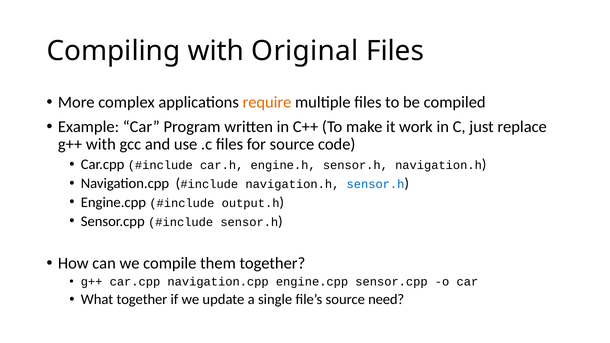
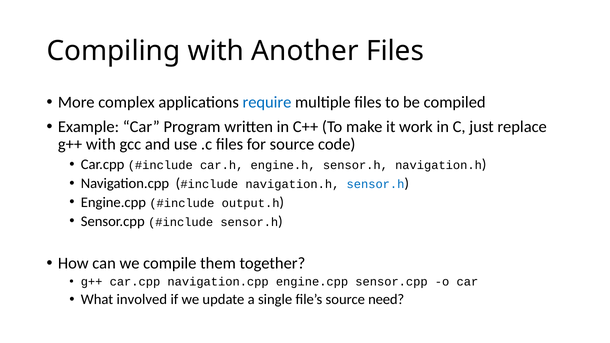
Original: Original -> Another
require colour: orange -> blue
What together: together -> involved
